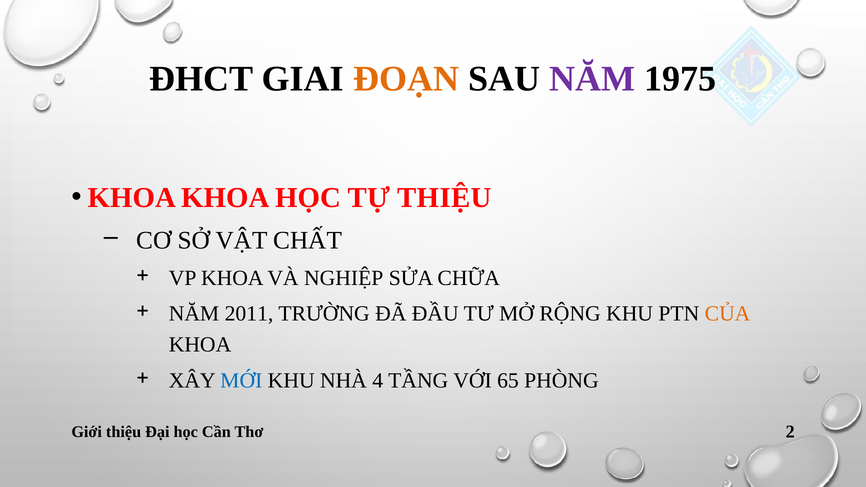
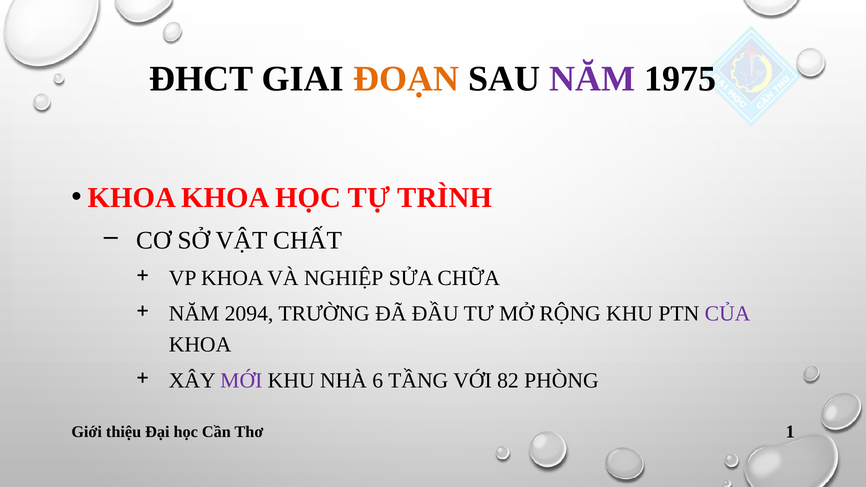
TỰ THIỆU: THIỆU -> TRÌNH
2011: 2011 -> 2094
CỦA colour: orange -> purple
MỚI colour: blue -> purple
4: 4 -> 6
65: 65 -> 82
2: 2 -> 1
